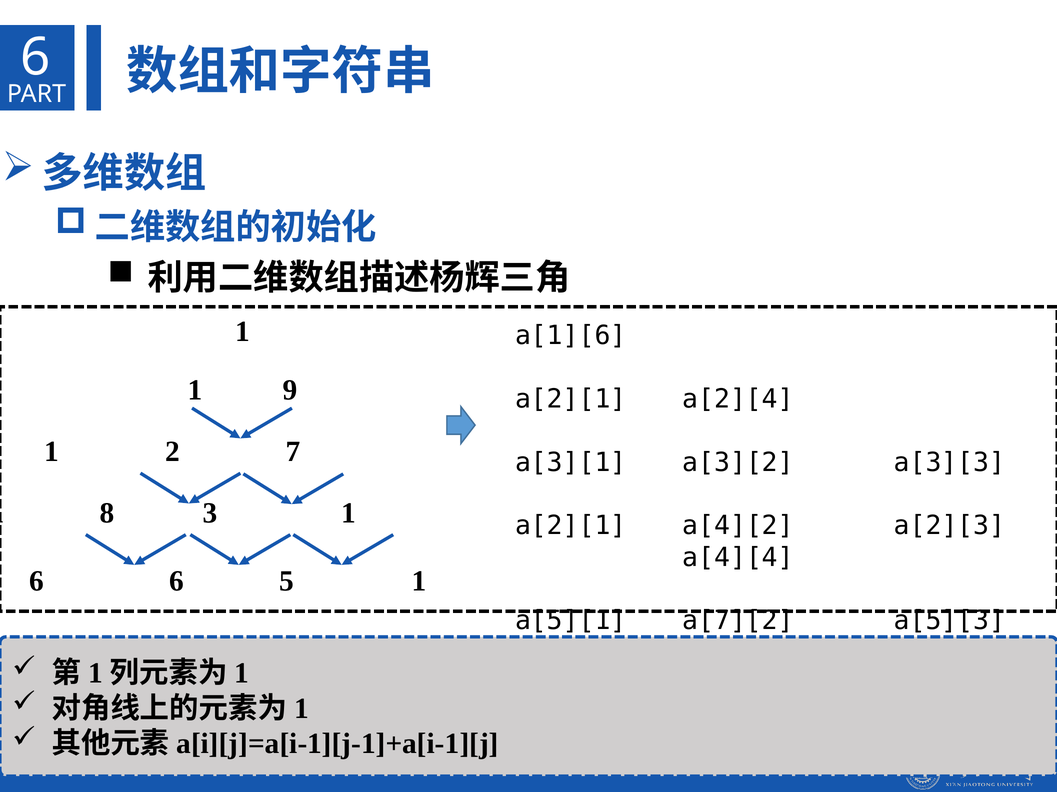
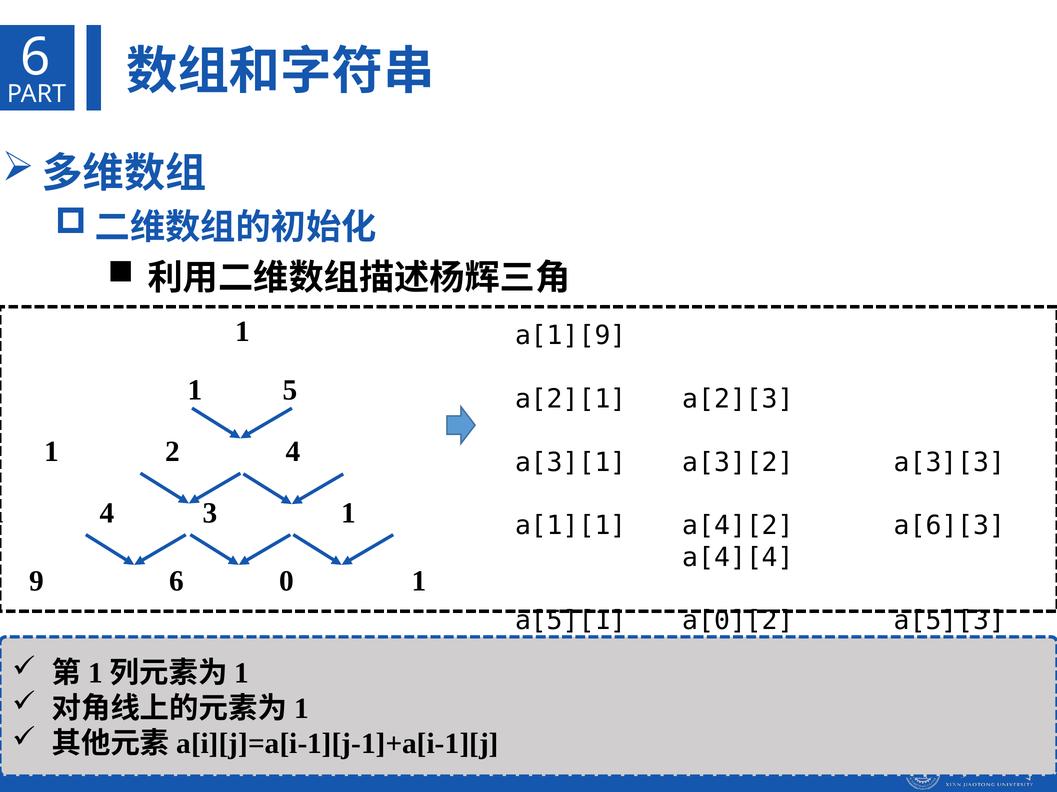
a[1][6: a[1][6 -> a[1][9
9: 9 -> 5
a[2][4: a[2][4 -> a[2][3
2 7: 7 -> 4
8 at (107, 514): 8 -> 4
a[2][1 at (571, 526): a[2][1 -> a[1][1
a[2][3: a[2][3 -> a[6][3
6 at (37, 582): 6 -> 9
5: 5 -> 0
a[7][2: a[7][2 -> a[0][2
